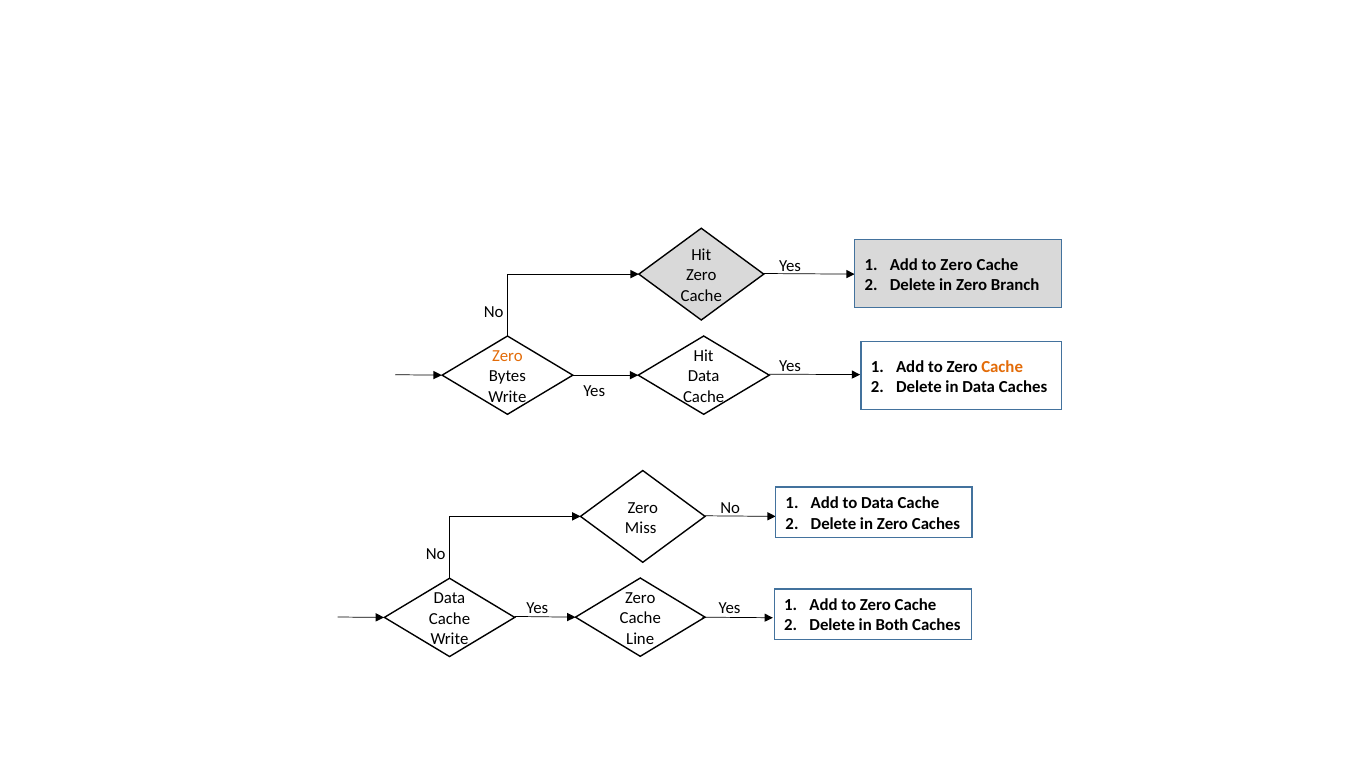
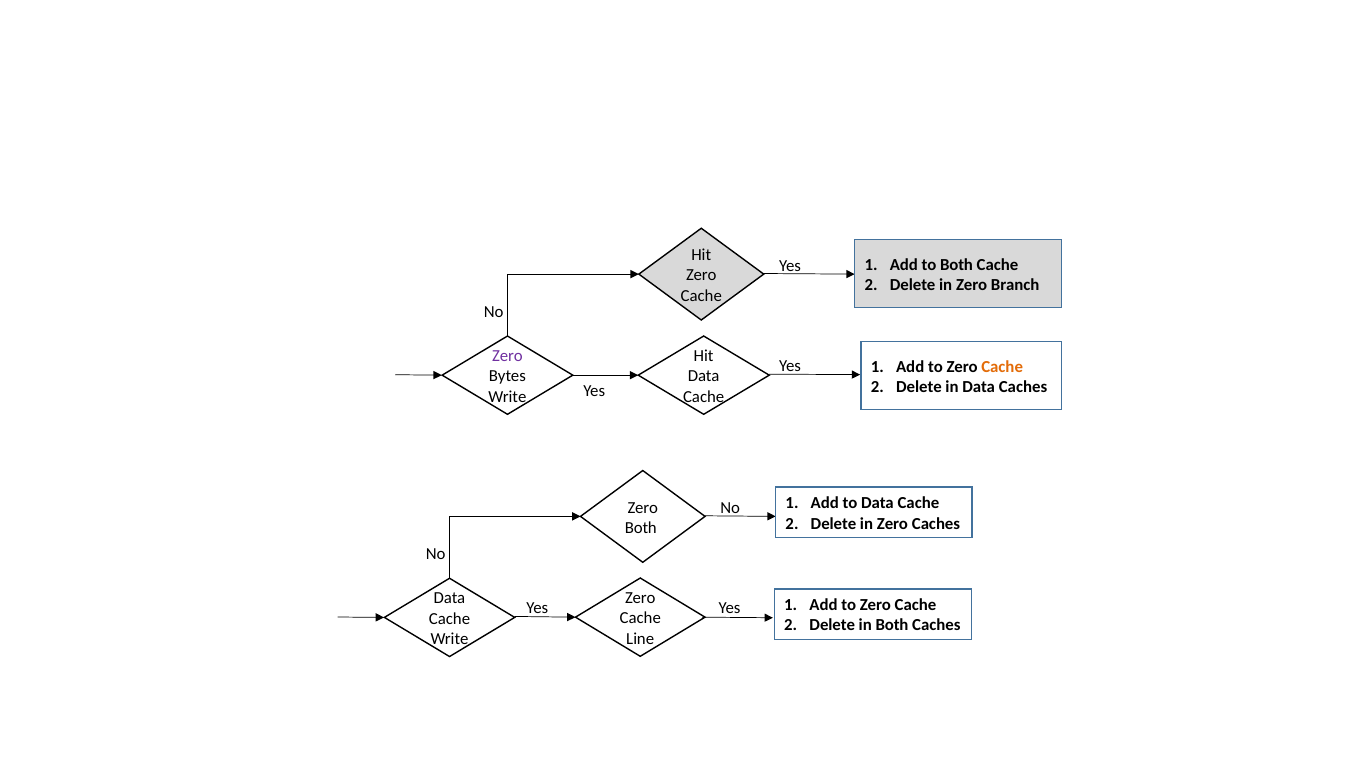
Zero at (956, 265): Zero -> Both
Zero at (507, 356) colour: orange -> purple
Miss at (641, 528): Miss -> Both
